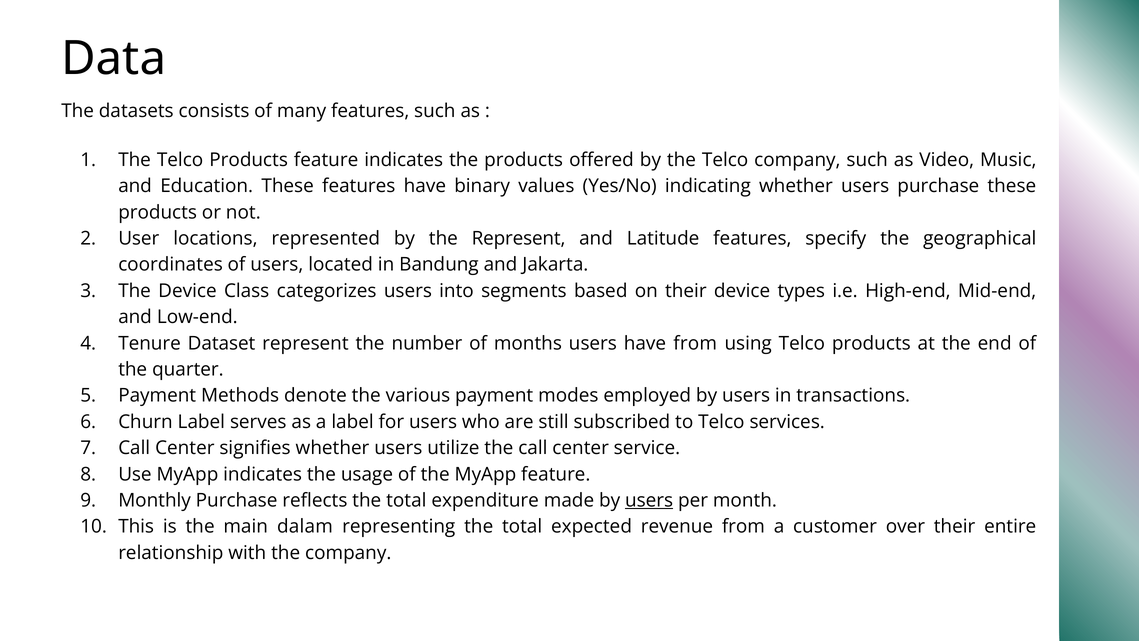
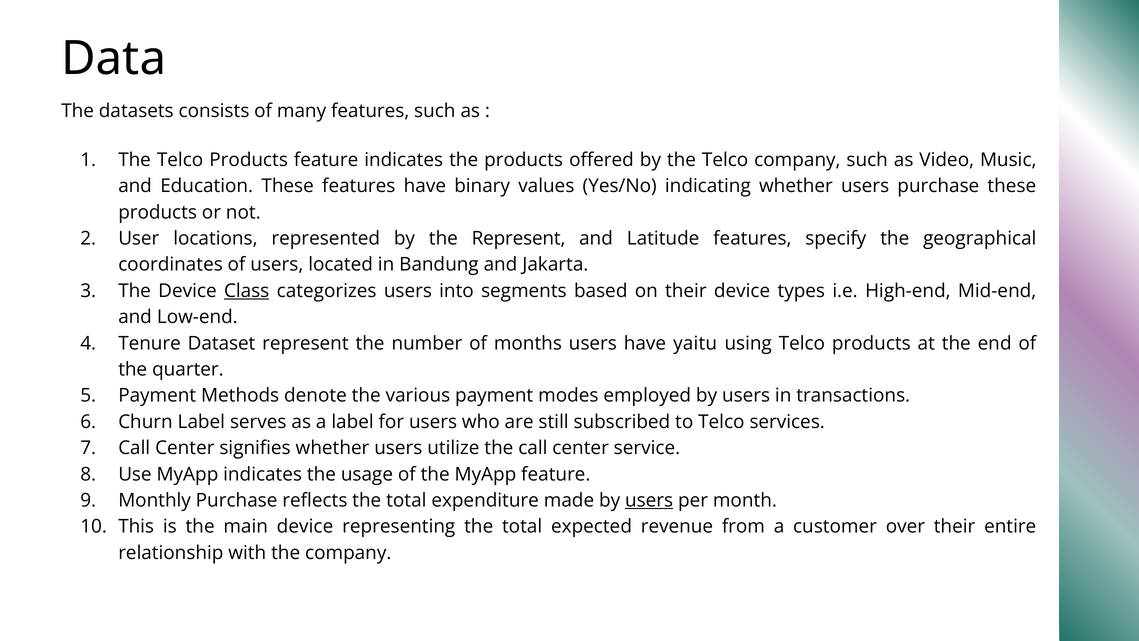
Class underline: none -> present
have from: from -> yaitu
main dalam: dalam -> device
